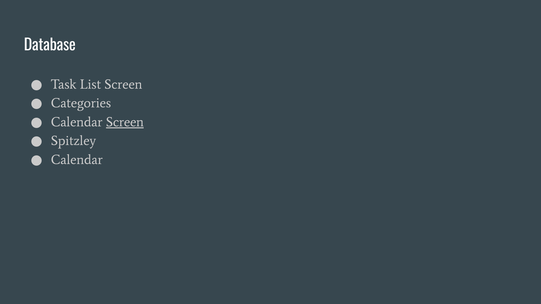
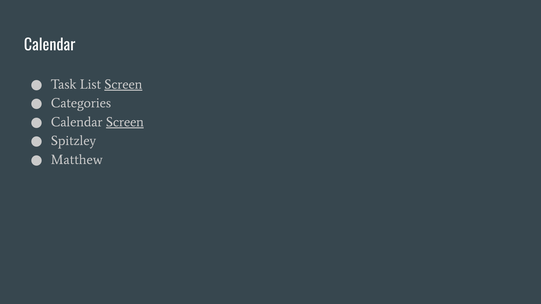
Database at (50, 45): Database -> Calendar
Screen at (123, 84) underline: none -> present
Calendar at (77, 160): Calendar -> Matthew
